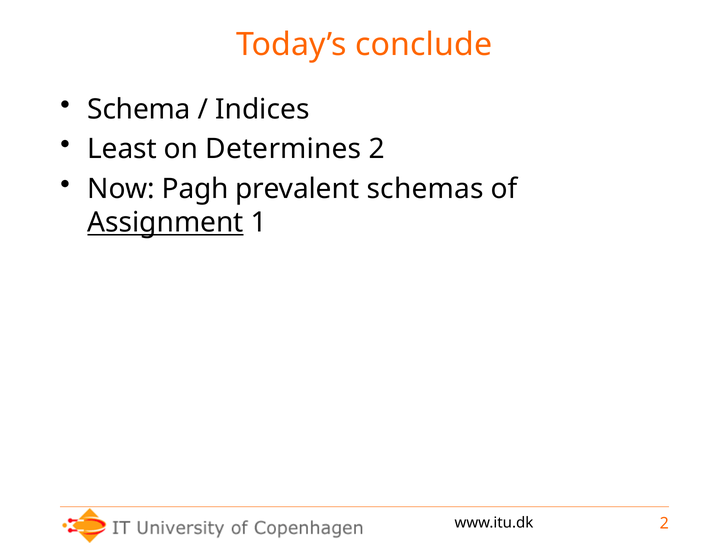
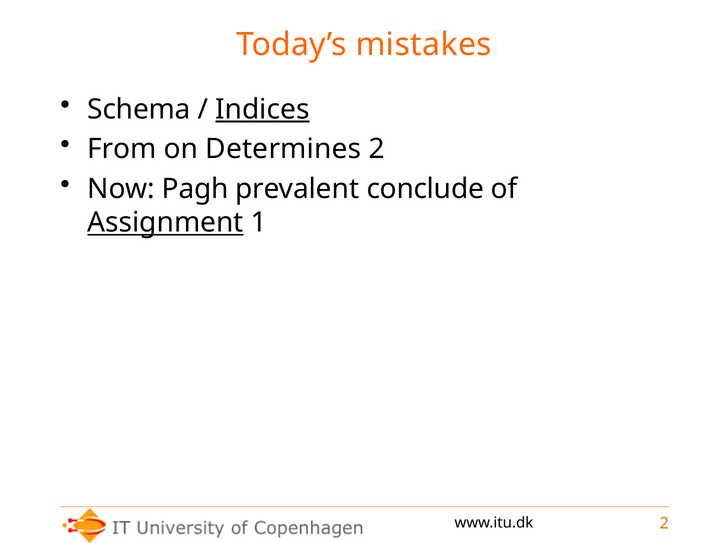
conclude: conclude -> mistakes
Indices underline: none -> present
Least: Least -> From
schemas: schemas -> conclude
